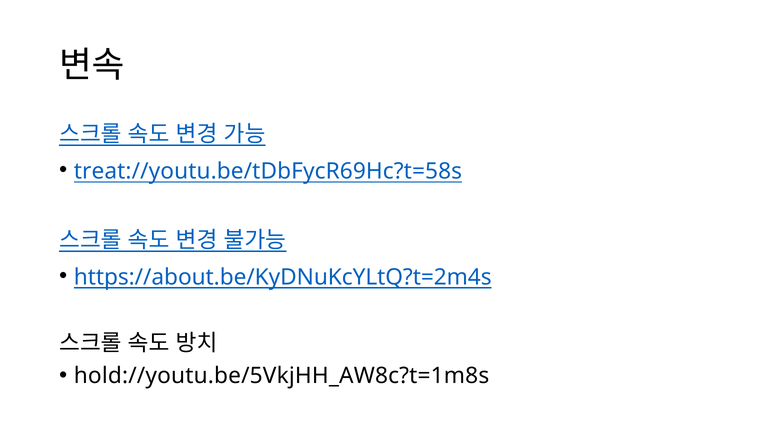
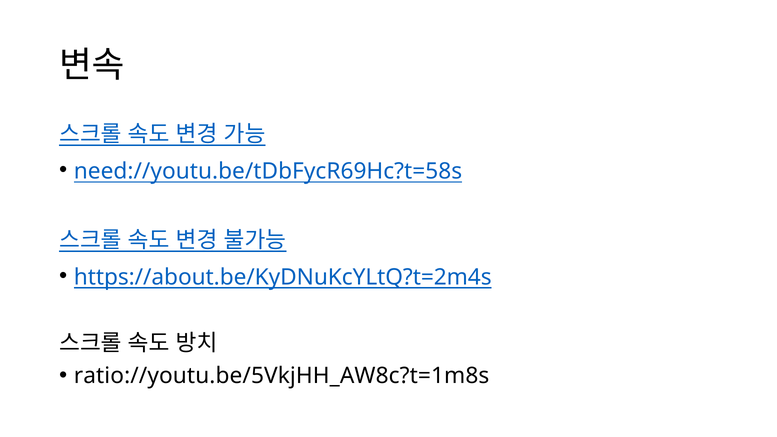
treat://youtu.be/tDbFycR69Hc?t=58s: treat://youtu.be/tDbFycR69Hc?t=58s -> need://youtu.be/tDbFycR69Hc?t=58s
hold://youtu.be/5VkjHH_AW8c?t=1m8s: hold://youtu.be/5VkjHH_AW8c?t=1m8s -> ratio://youtu.be/5VkjHH_AW8c?t=1m8s
